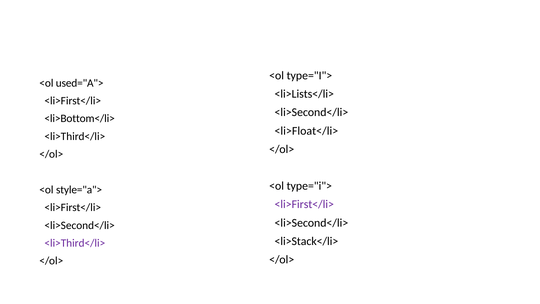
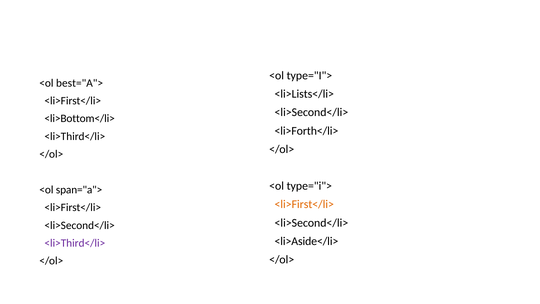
used="A">: used="A"> -> best="A">
<li>Float</li>: <li>Float</li> -> <li>Forth</li>
style="a">: style="a"> -> span="a">
<li>First</li> at (304, 204) colour: purple -> orange
<li>Stack</li>: <li>Stack</li> -> <li>Aside</li>
